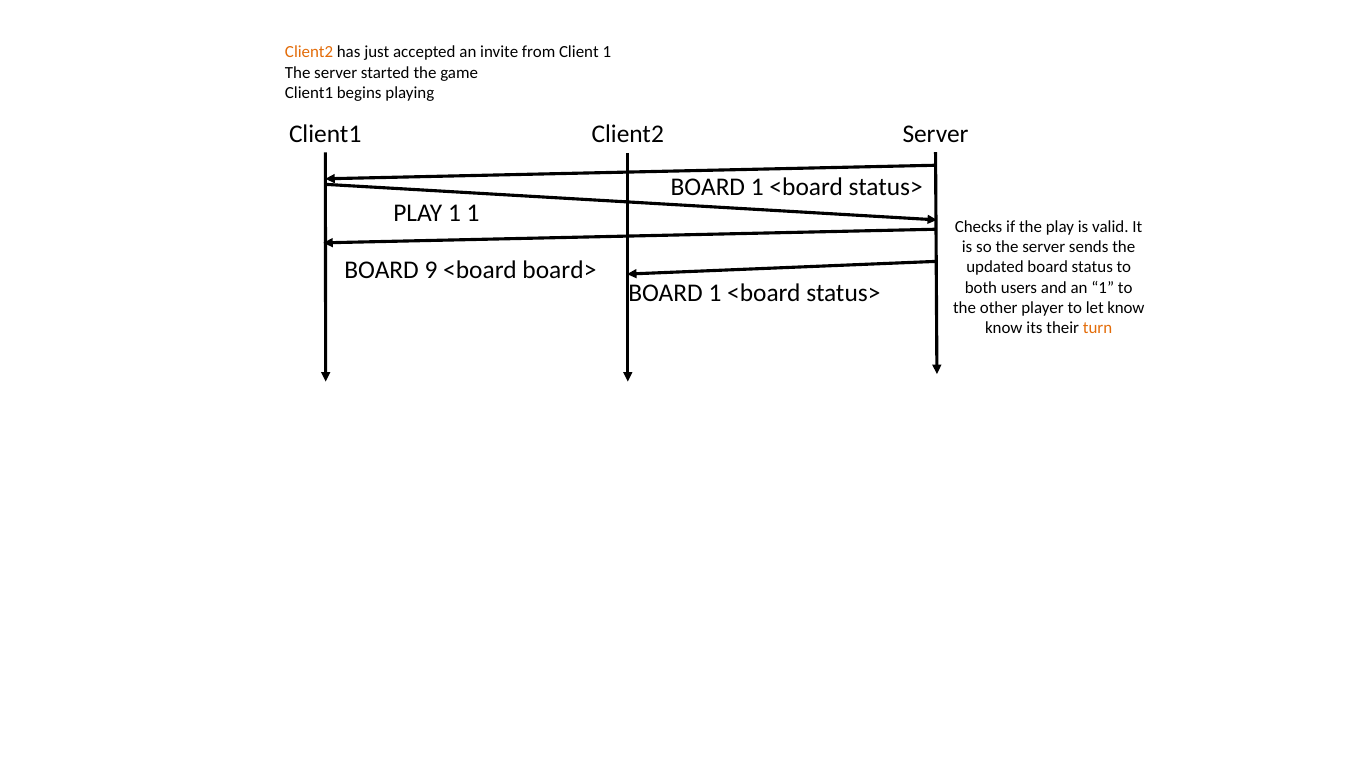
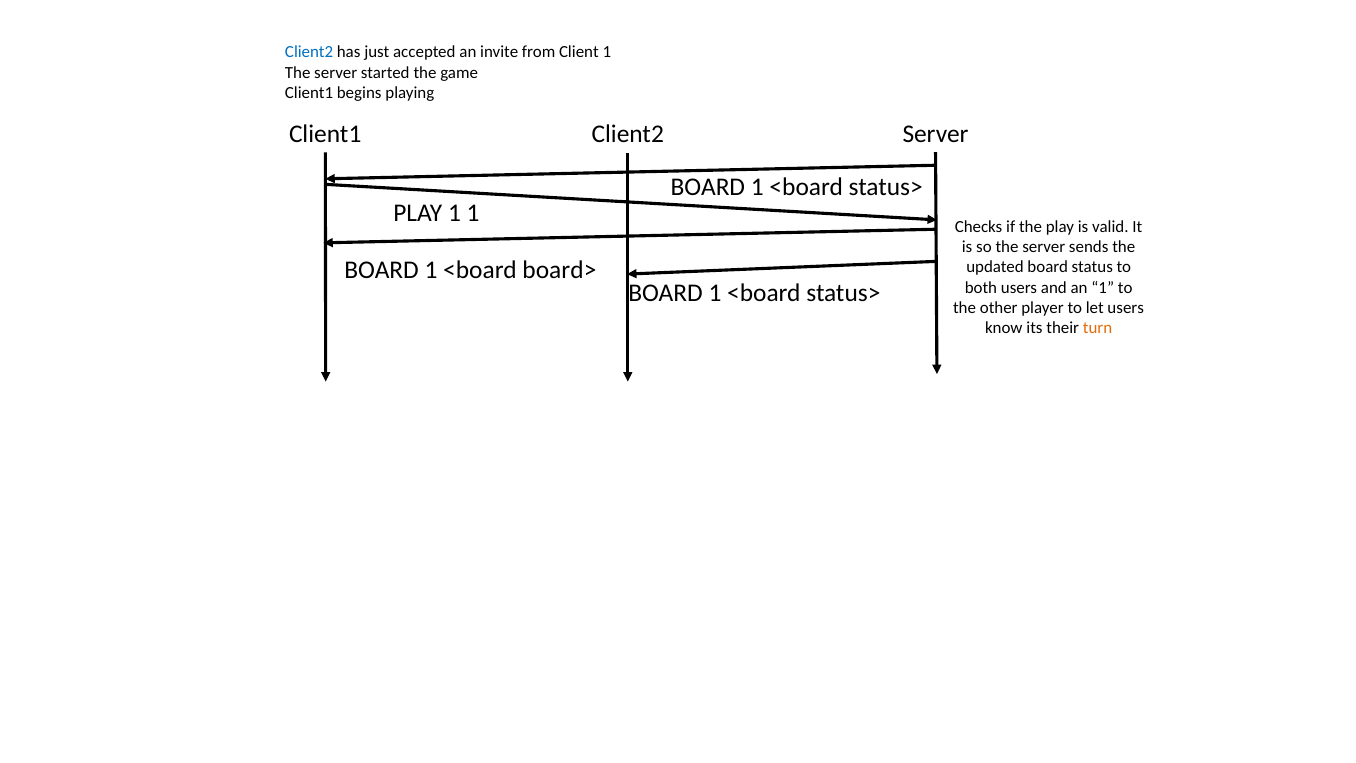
Client2 at (309, 52) colour: orange -> blue
9 at (431, 270): 9 -> 1
let know: know -> users
